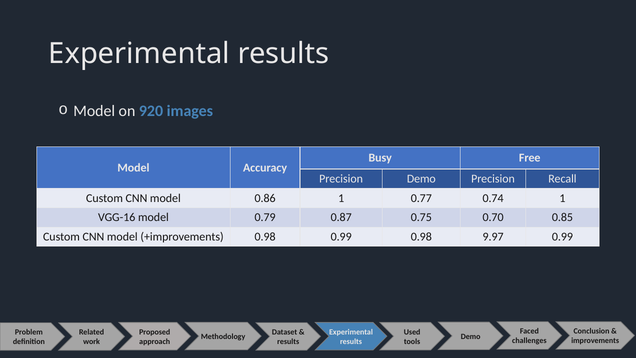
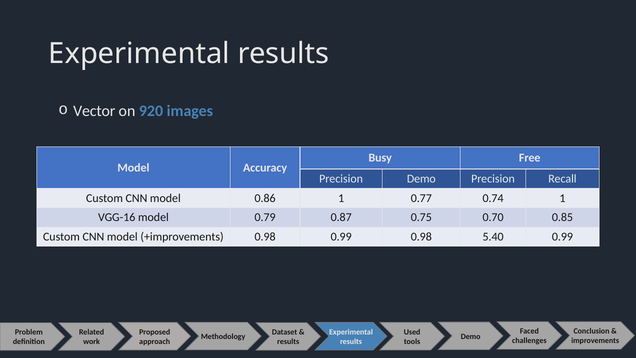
Model at (94, 111): Model -> Vector
9.97: 9.97 -> 5.40
